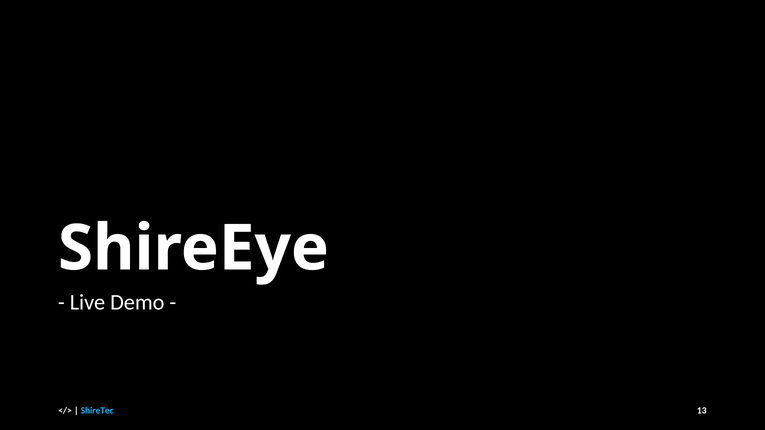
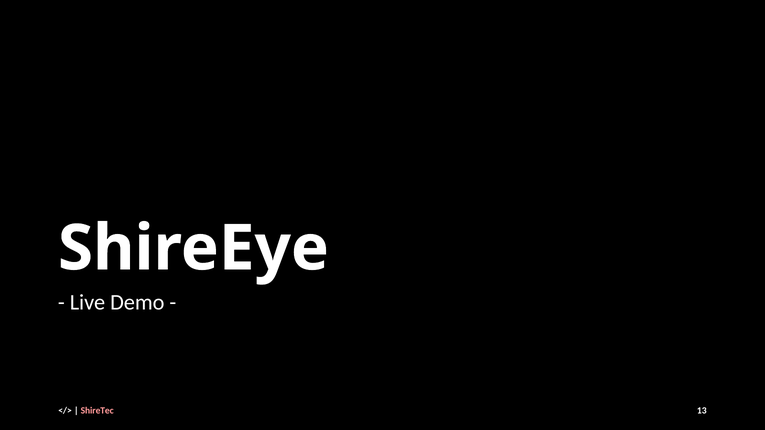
ShireTec colour: light blue -> pink
